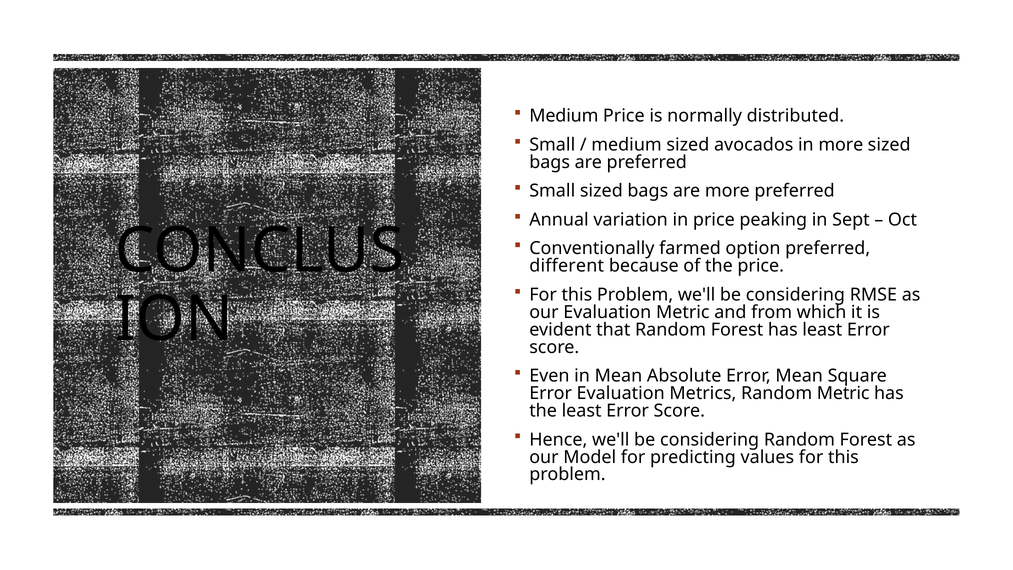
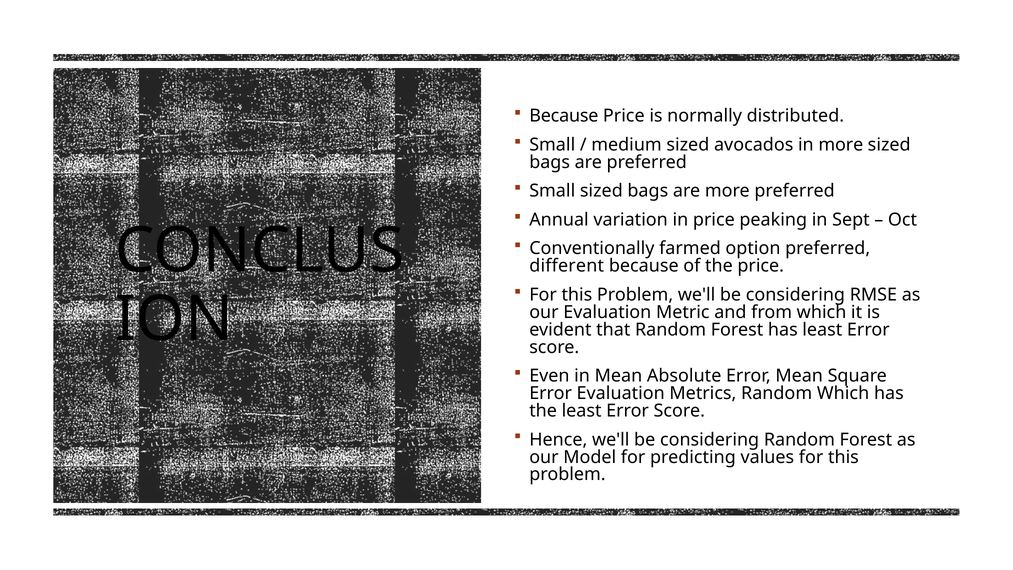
Medium at (564, 116): Medium -> Because
Random Metric: Metric -> Which
